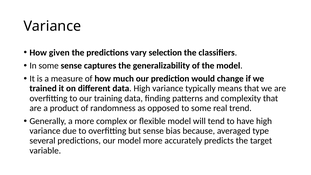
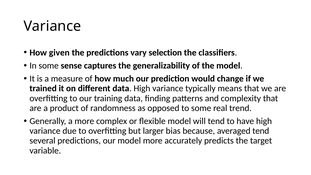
but sense: sense -> larger
averaged type: type -> tend
